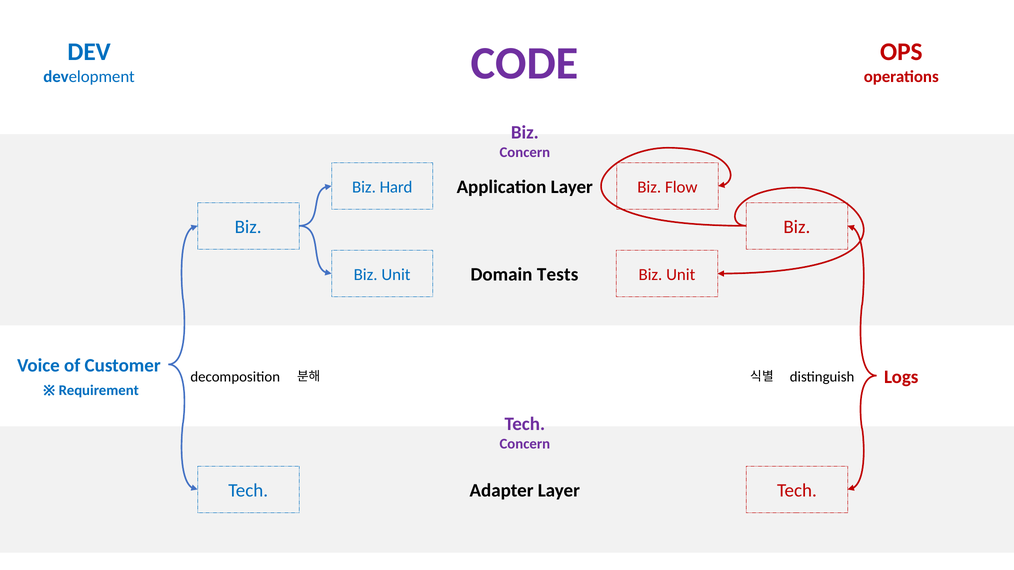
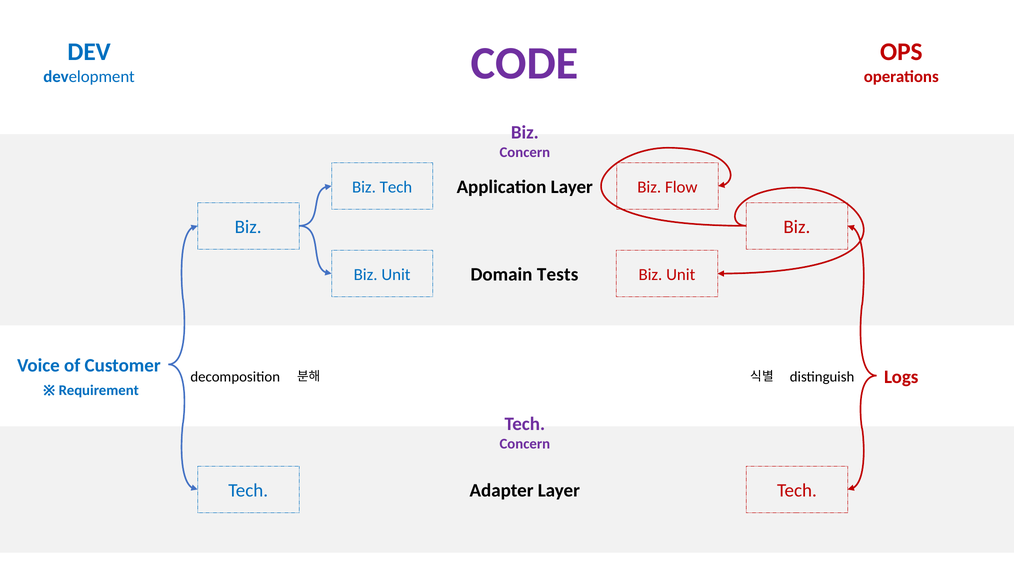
Hard at (396, 187): Hard -> Tech
